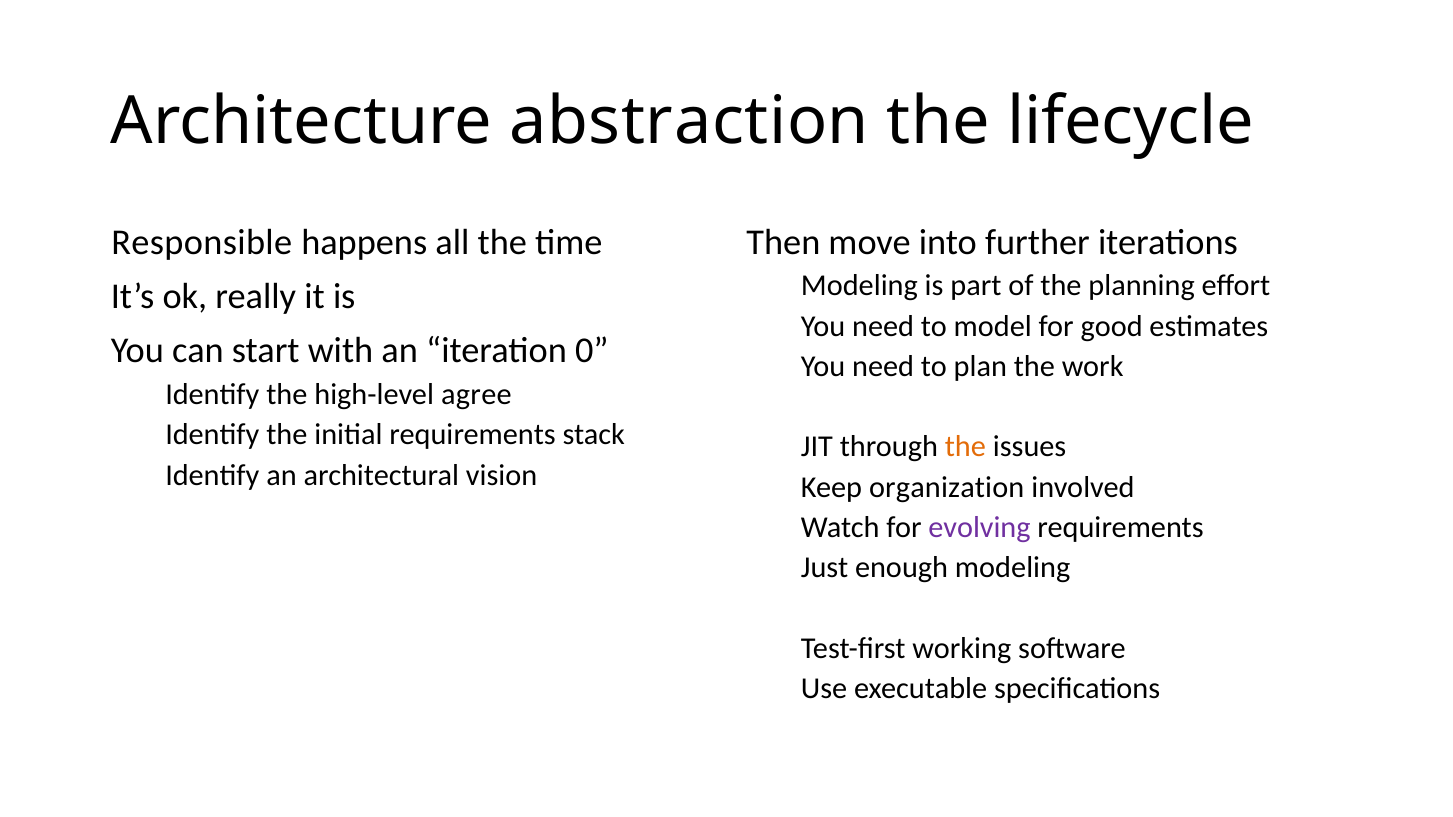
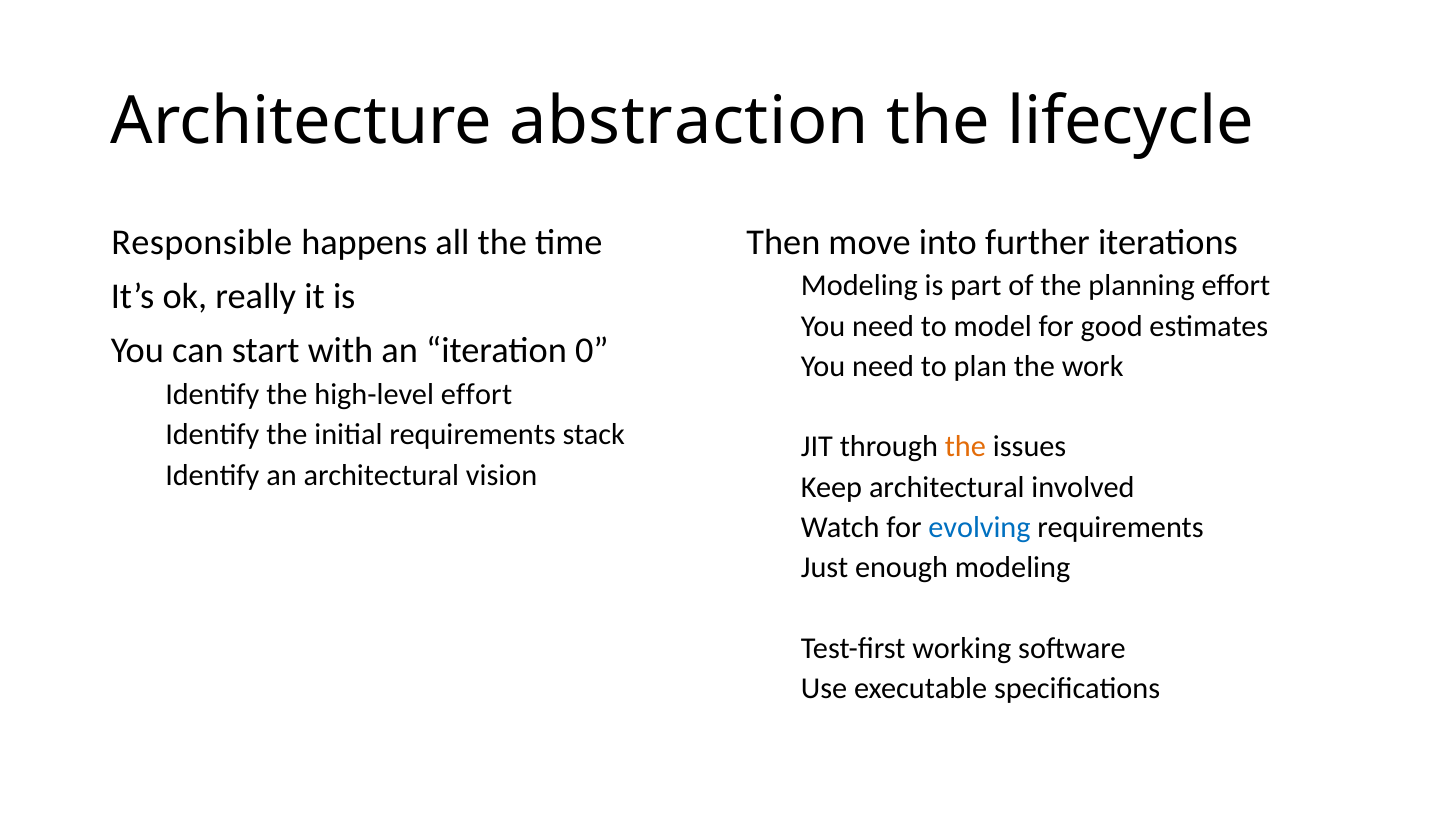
high-level agree: agree -> effort
Keep organization: organization -> architectural
evolving colour: purple -> blue
